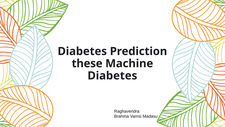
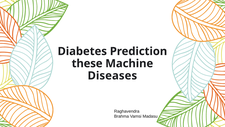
Diabetes at (112, 75): Diabetes -> Diseases
